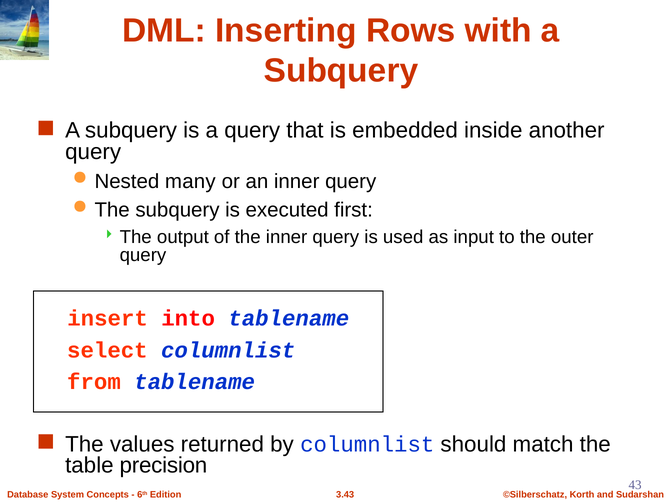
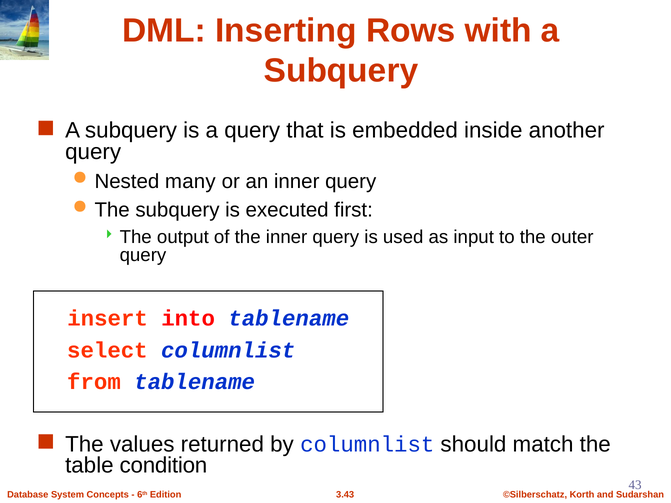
precision: precision -> condition
